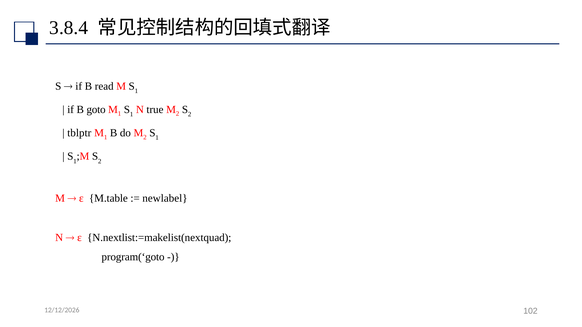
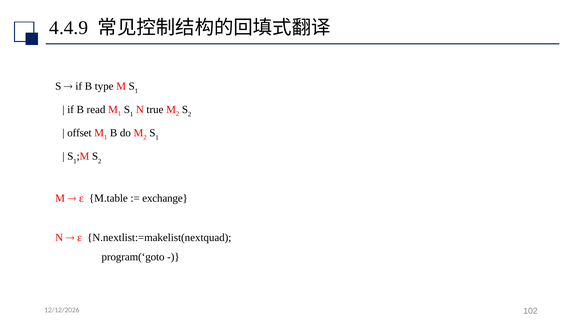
3.8.4: 3.8.4 -> 4.4.9
read: read -> type
goto: goto -> read
tblptr: tblptr -> offset
newlabel: newlabel -> exchange
